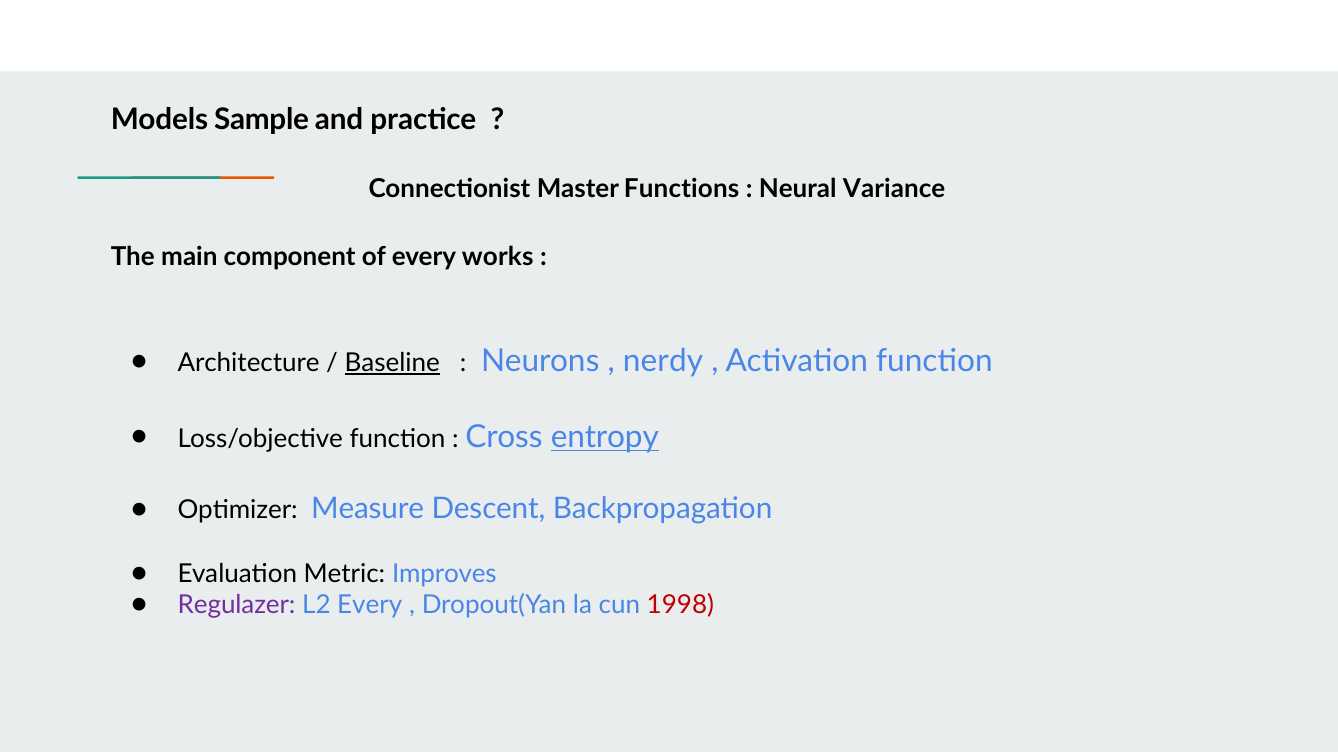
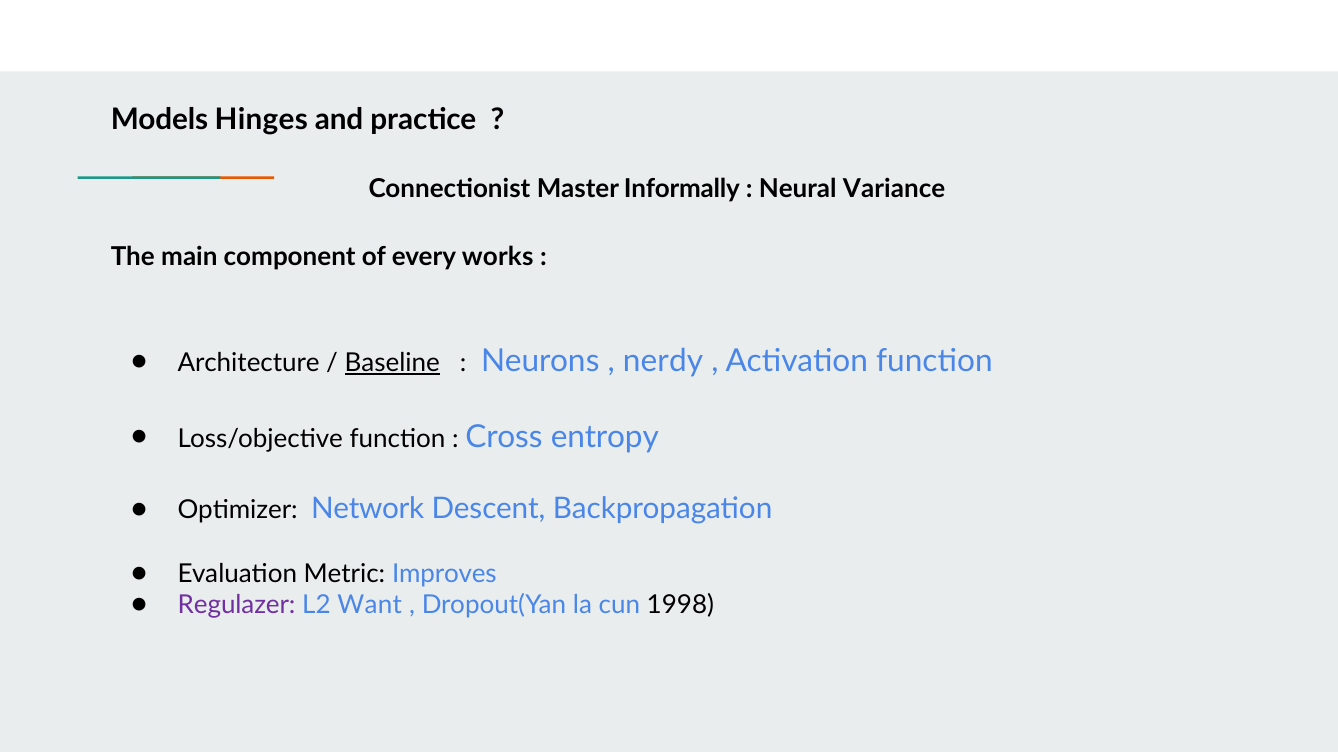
Sample: Sample -> Hinges
Functions: Functions -> Informally
entropy underline: present -> none
Measure: Measure -> Network
L2 Every: Every -> Want
1998 colour: red -> black
